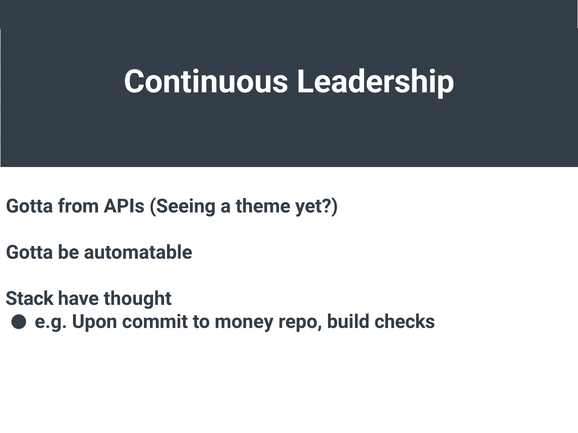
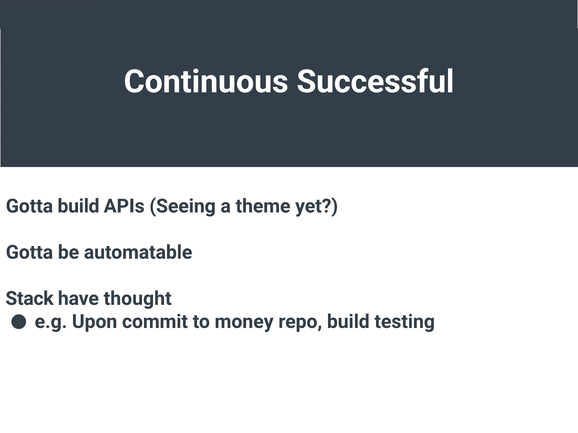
Leadership: Leadership -> Successful
Gotta from: from -> build
checks: checks -> testing
